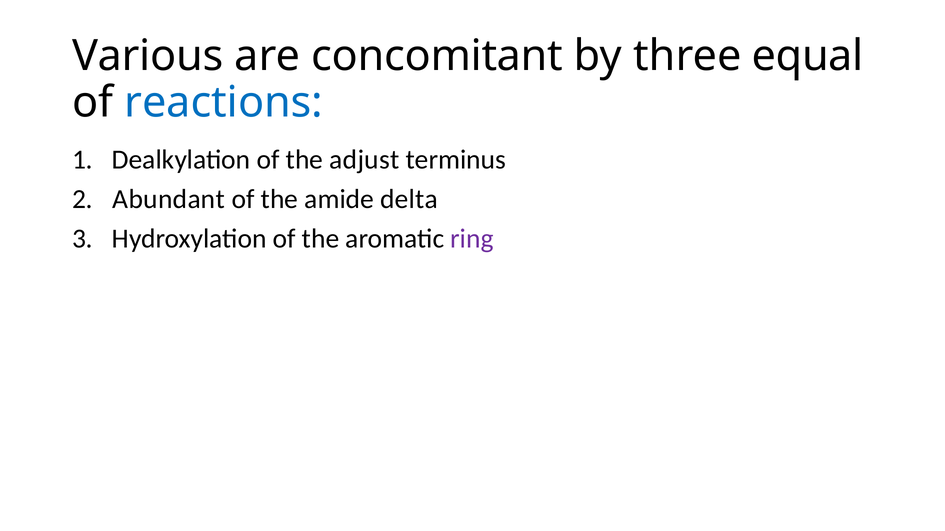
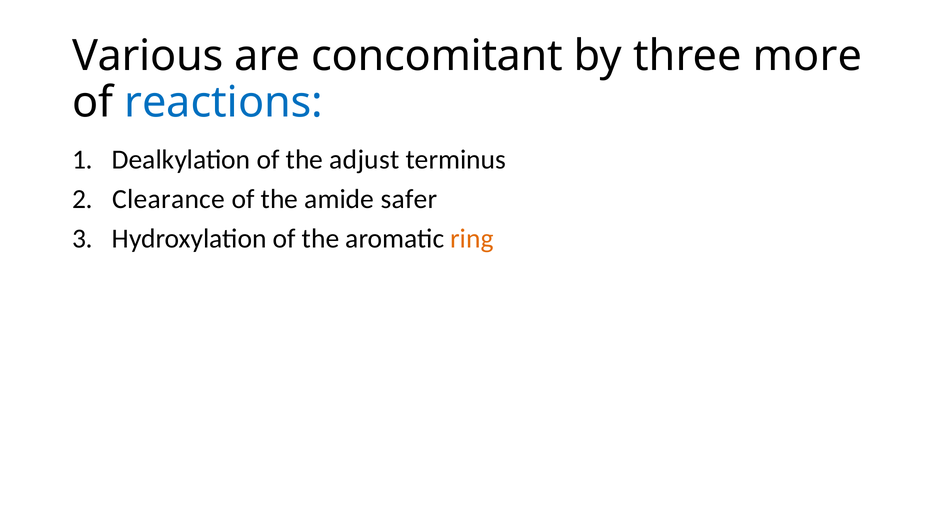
equal: equal -> more
Abundant: Abundant -> Clearance
delta: delta -> safer
ring colour: purple -> orange
